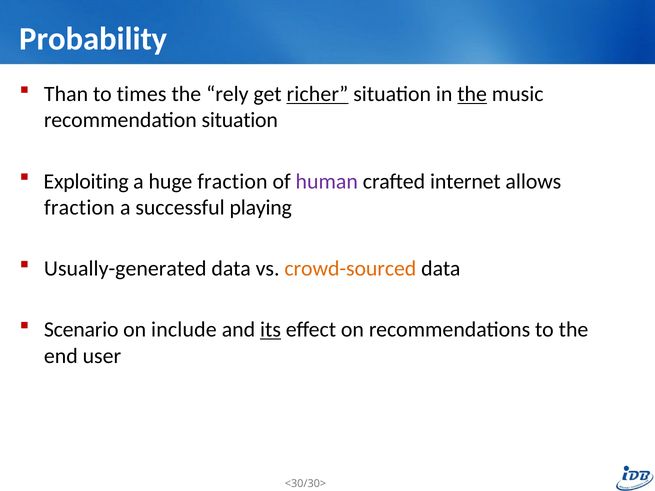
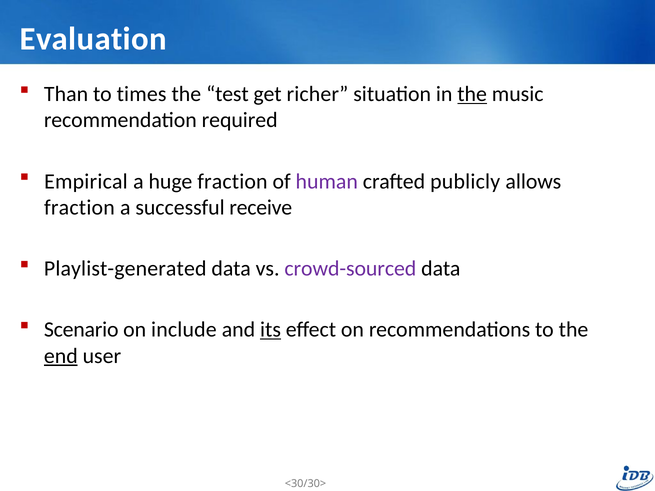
Probability: Probability -> Evaluation
rely: rely -> test
richer underline: present -> none
recommendation situation: situation -> required
Exploiting: Exploiting -> Empirical
internet: internet -> publicly
playing: playing -> receive
Usually-generated: Usually-generated -> Playlist-generated
crowd-sourced colour: orange -> purple
end underline: none -> present
